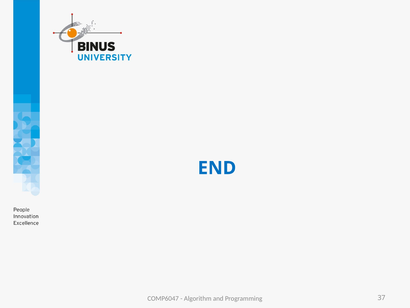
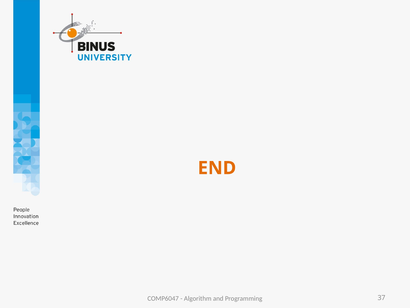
END colour: blue -> orange
